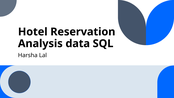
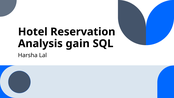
data: data -> gain
